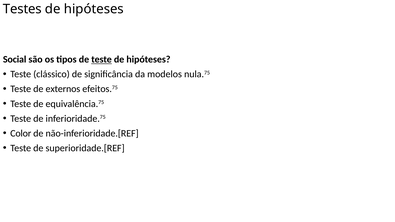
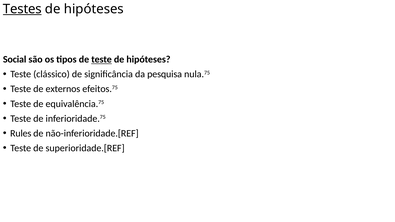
Testes underline: none -> present
modelos: modelos -> pesquisa
Color: Color -> Rules
